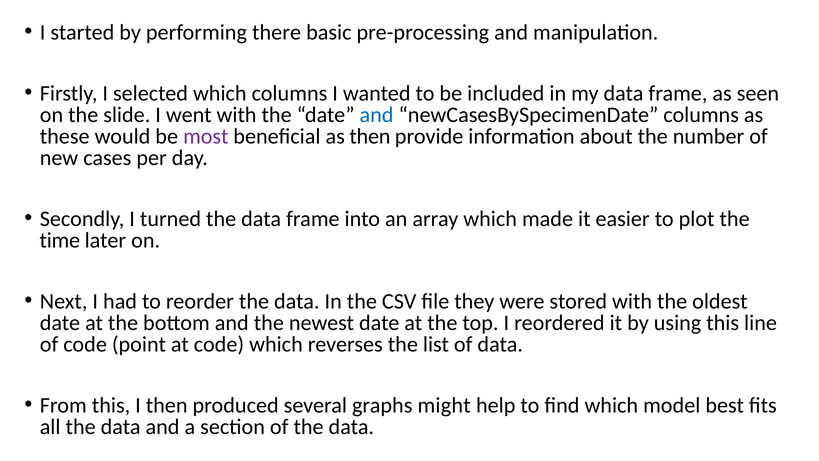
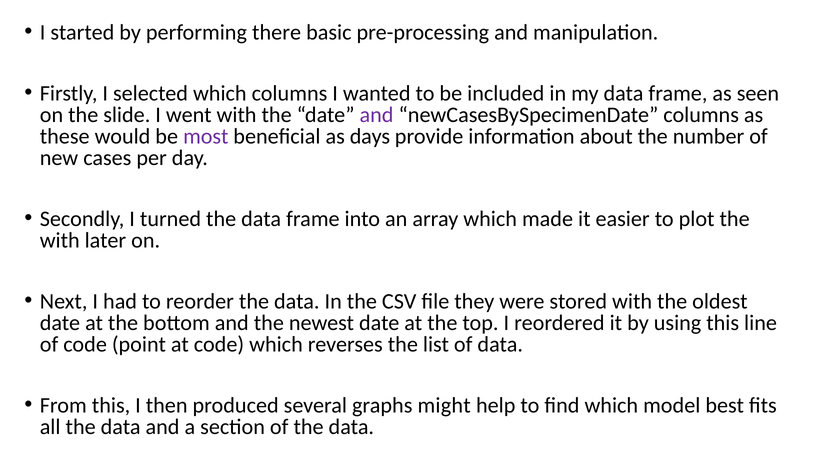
and at (377, 115) colour: blue -> purple
as then: then -> days
time at (60, 240): time -> with
